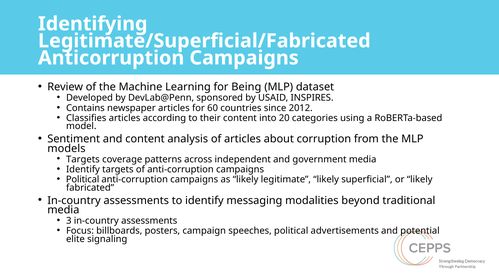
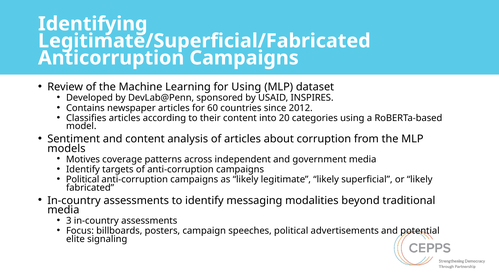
for Being: Being -> Using
Targets at (83, 160): Targets -> Motives
